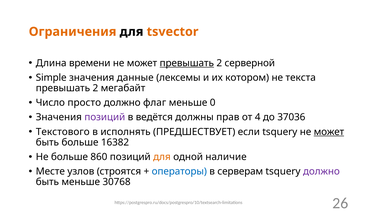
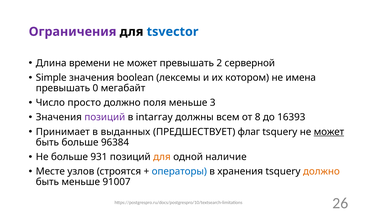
Ограничения colour: orange -> purple
tsvector colour: orange -> blue
превышать at (187, 63) underline: present -> none
данные: данные -> boolean
текста: текста -> имена
2 at (95, 88): 2 -> 0
флаг: флаг -> поля
0: 0 -> 3
ведётся: ведётся -> intarray
прав: прав -> всем
4: 4 -> 8
37036: 37036 -> 16393
Текстового: Текстового -> Принимает
исполнять: исполнять -> выданных
если: если -> флаг
16382: 16382 -> 96384
860: 860 -> 931
серверам: серверам -> хранения
должно at (321, 171) colour: purple -> orange
30768: 30768 -> 91007
